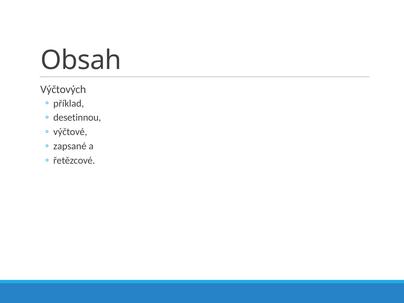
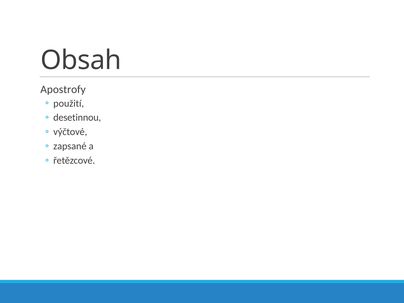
Výčtových: Výčtových -> Apostrofy
příklad: příklad -> použití
